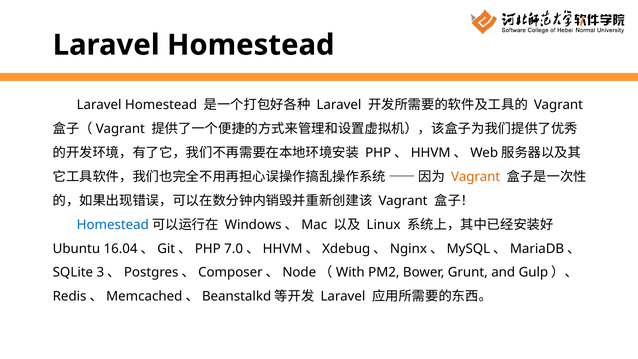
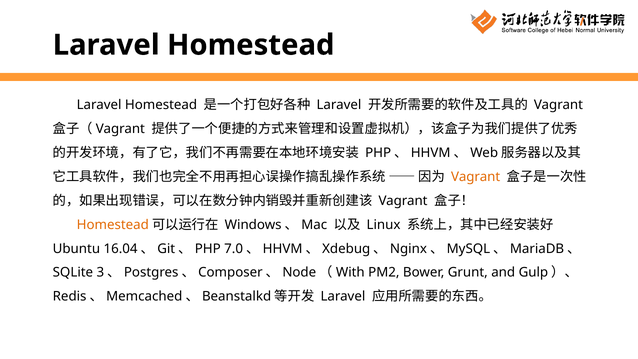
Homestead at (113, 225) colour: blue -> orange
